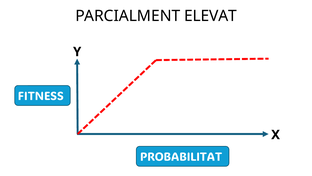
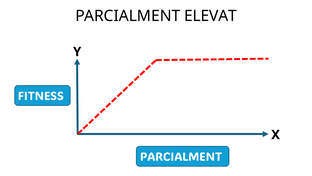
PROBABILITAT at (181, 157): PROBABILITAT -> PARCIALMENT
